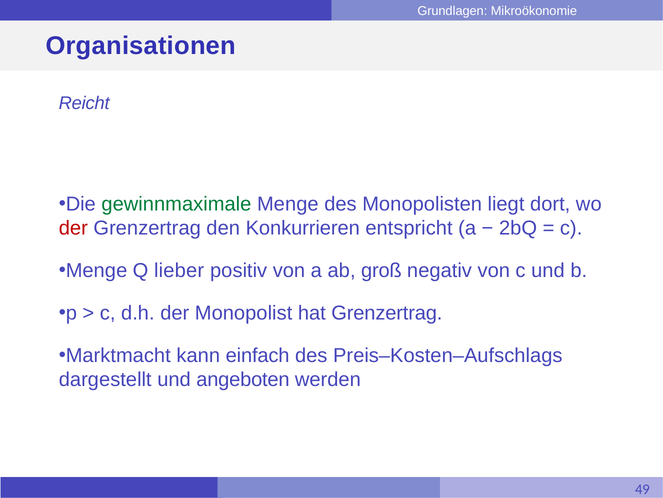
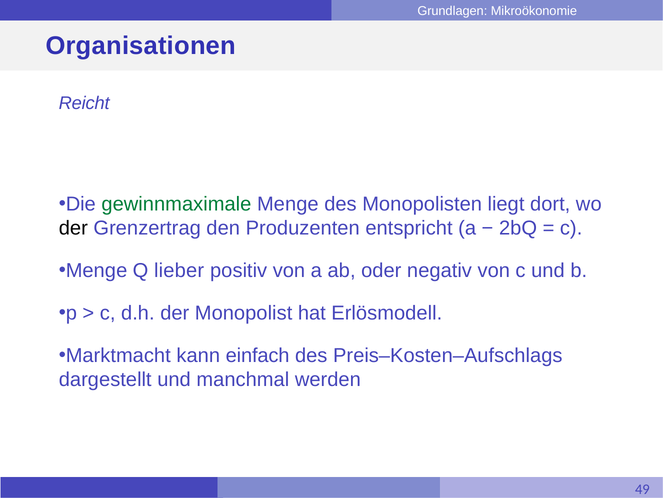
der at (73, 228) colour: red -> black
Konkurrieren: Konkurrieren -> Produzenten
groß: groß -> oder
hat Grenzertrag: Grenzertrag -> Erlösmodell
angeboten: angeboten -> manchmal
